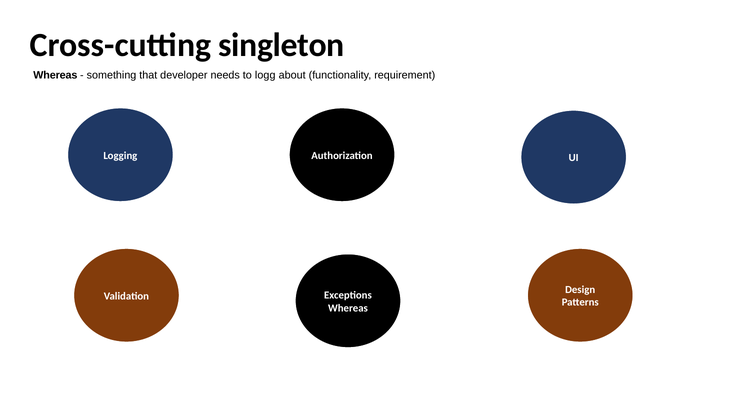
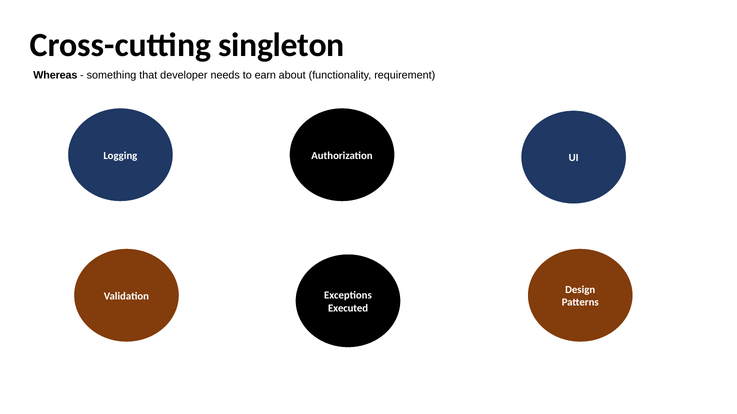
logg: logg -> earn
Whereas at (348, 308): Whereas -> Executed
